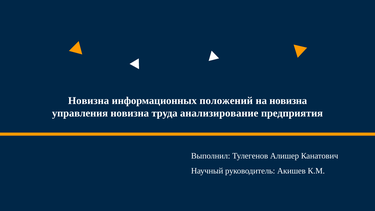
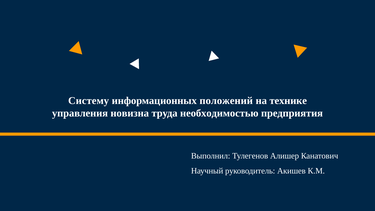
Новизна at (89, 101): Новизна -> Систему
на новизна: новизна -> технике
анализирование: анализирование -> необходимостью
